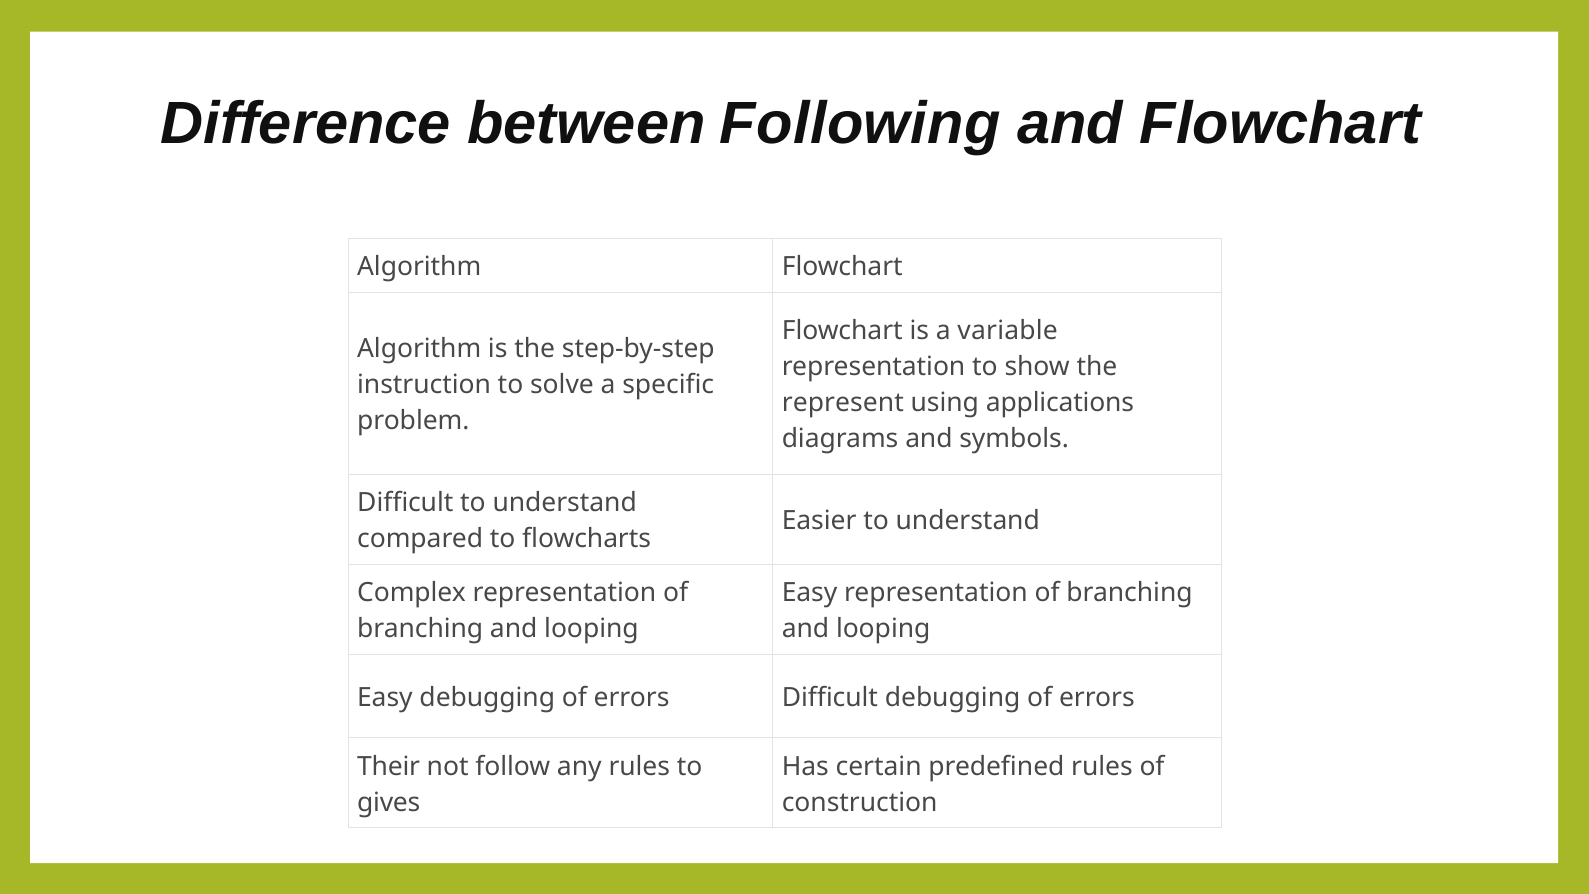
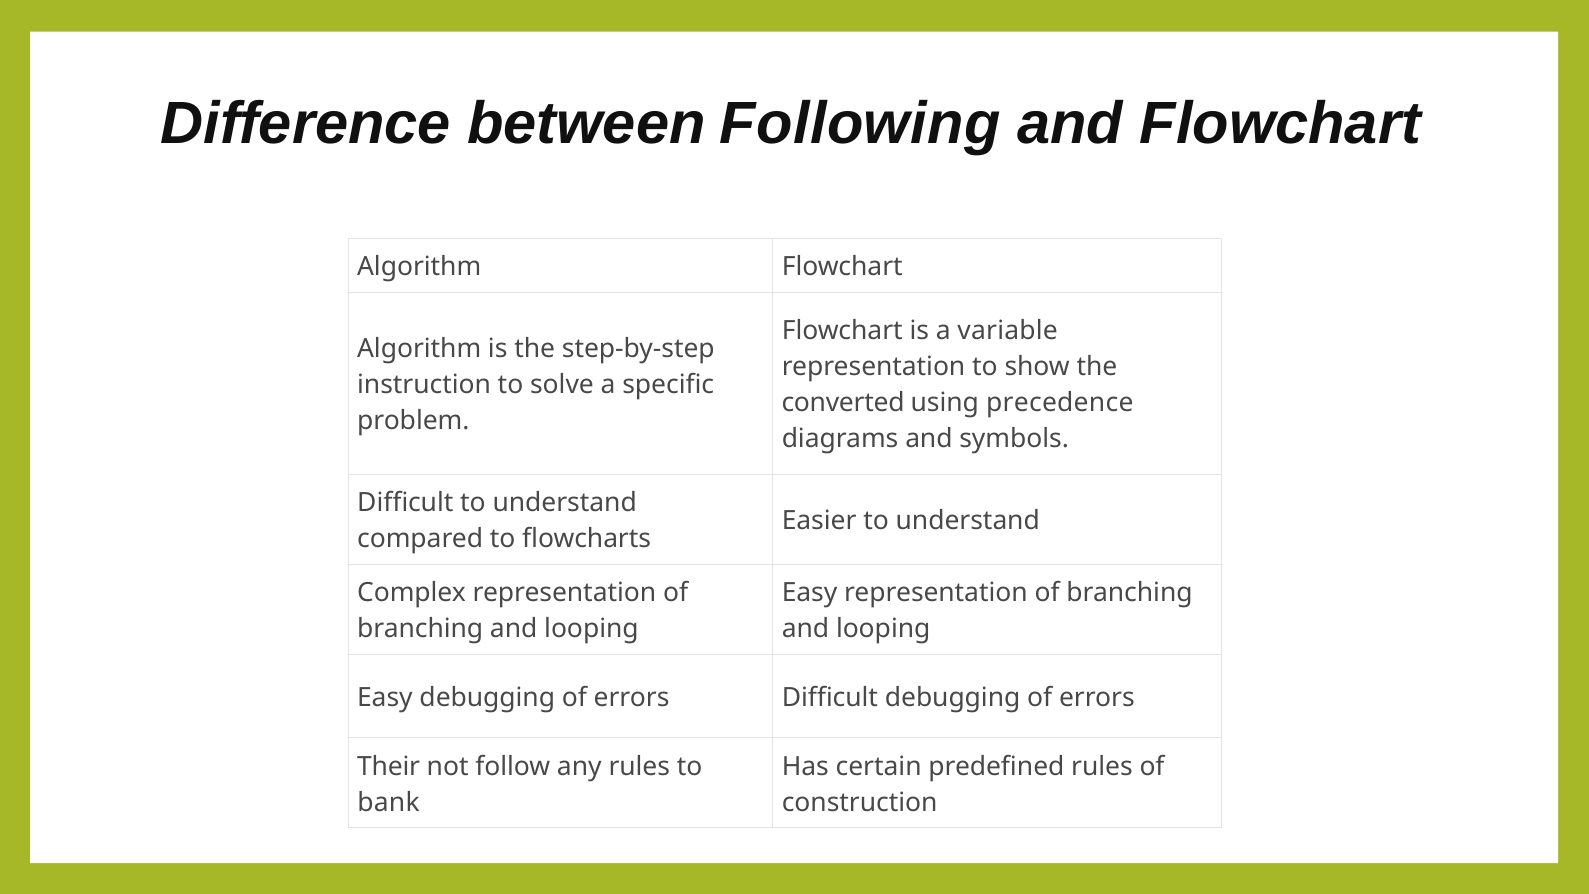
represent: represent -> converted
applications: applications -> precedence
gives: gives -> bank
